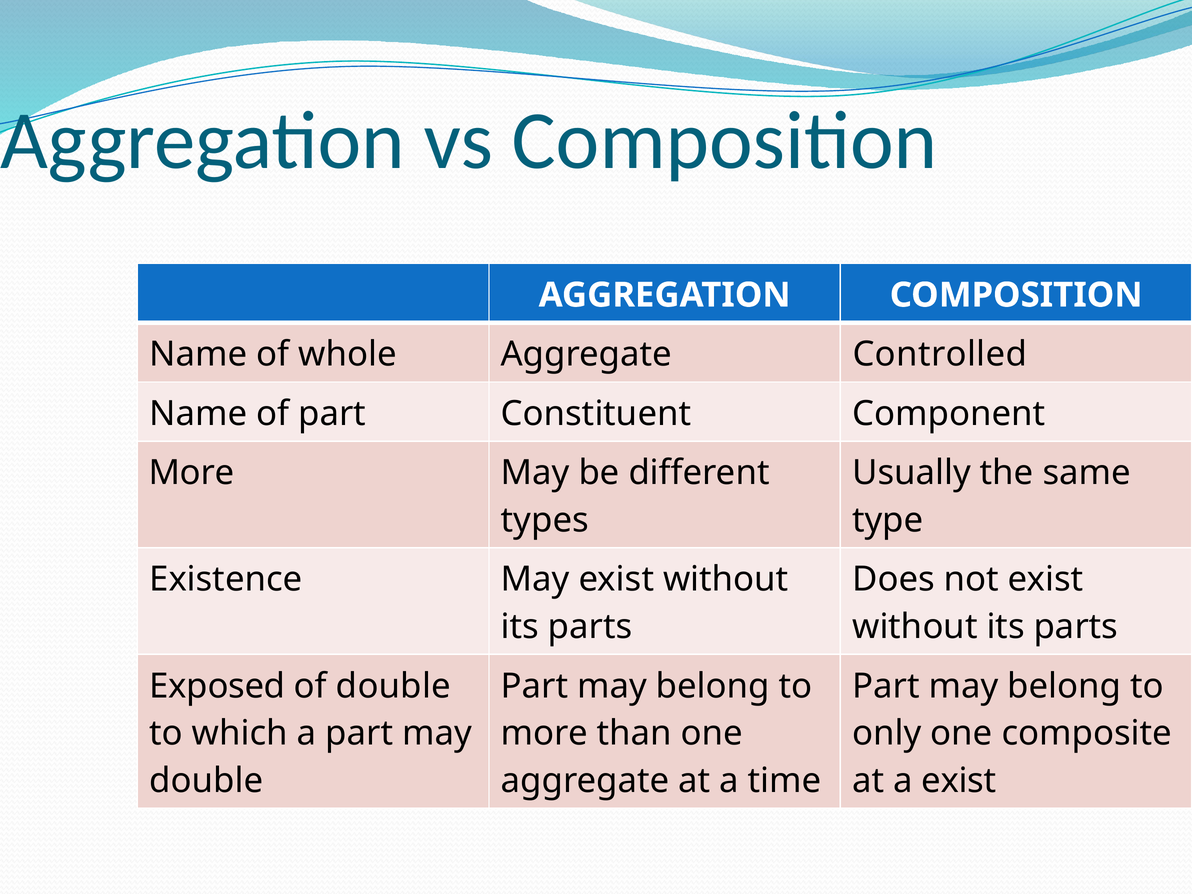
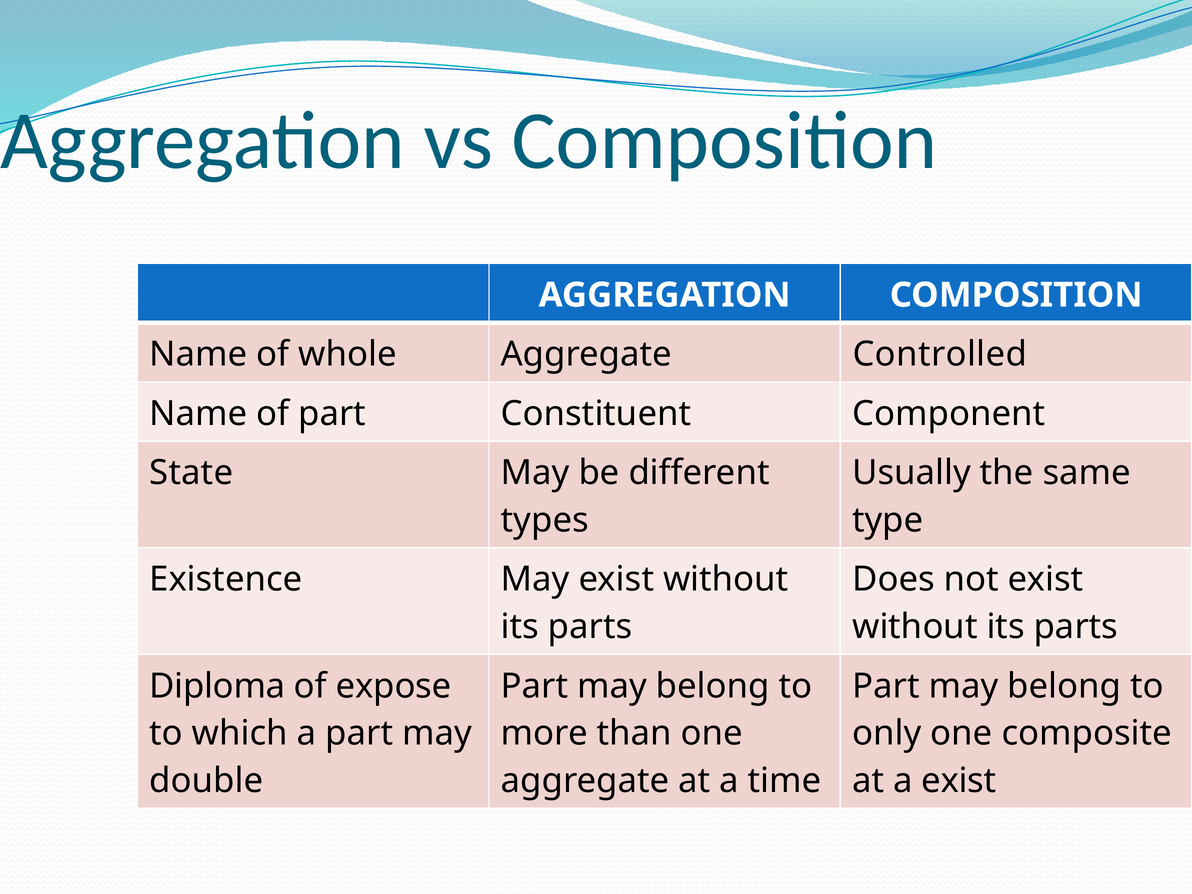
More at (191, 473): More -> State
Exposed: Exposed -> Diploma
of double: double -> expose
